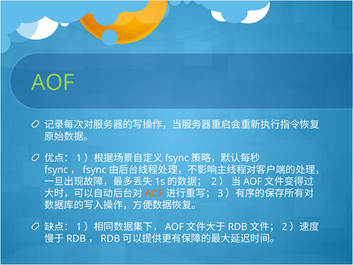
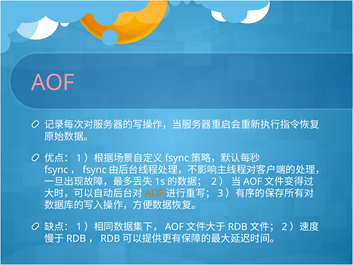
AOF at (53, 83) colour: light green -> pink
